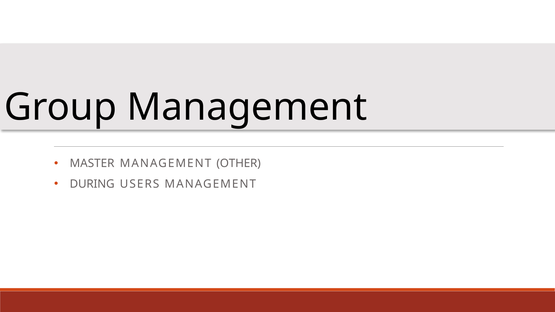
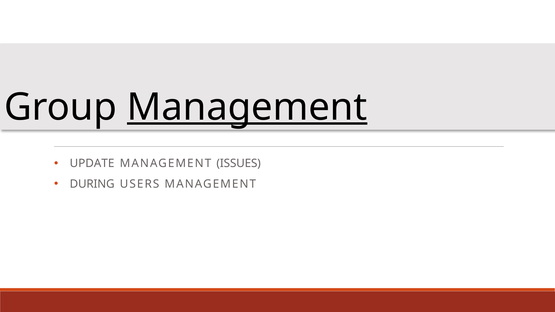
Management at (247, 107) underline: none -> present
MASTER: MASTER -> UPDATE
OTHER: OTHER -> ISSUES
